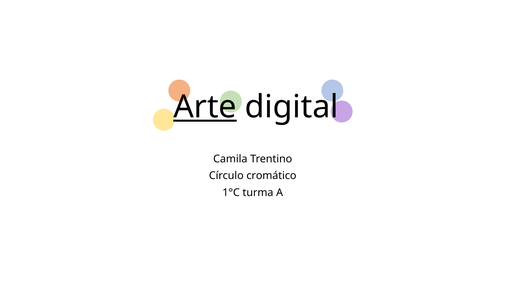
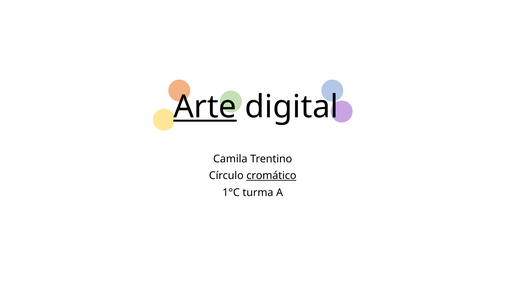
cromático underline: none -> present
